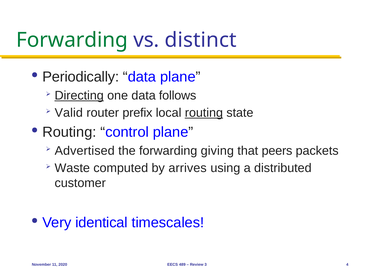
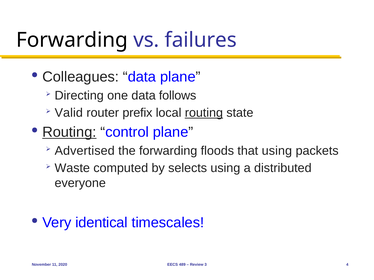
Forwarding at (72, 40) colour: green -> black
distinct: distinct -> failures
Periodically: Periodically -> Colleagues
Directing underline: present -> none
Routing at (69, 132) underline: none -> present
giving: giving -> floods
that peers: peers -> using
arrives: arrives -> selects
customer: customer -> everyone
